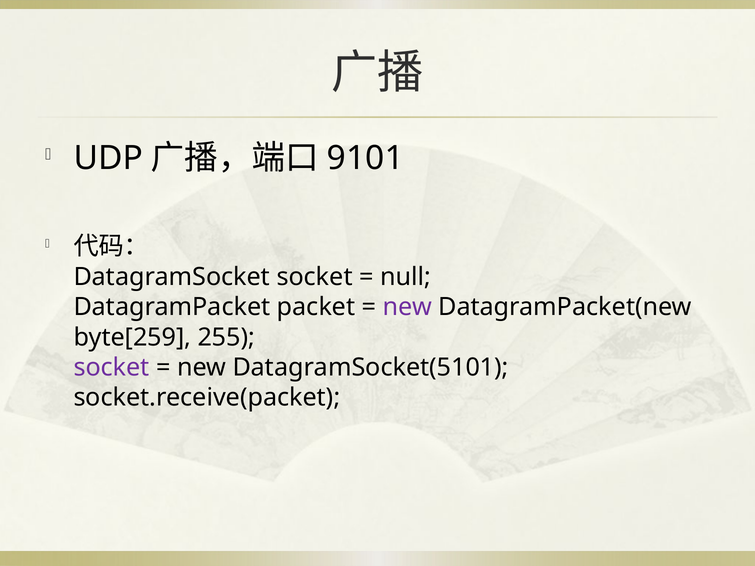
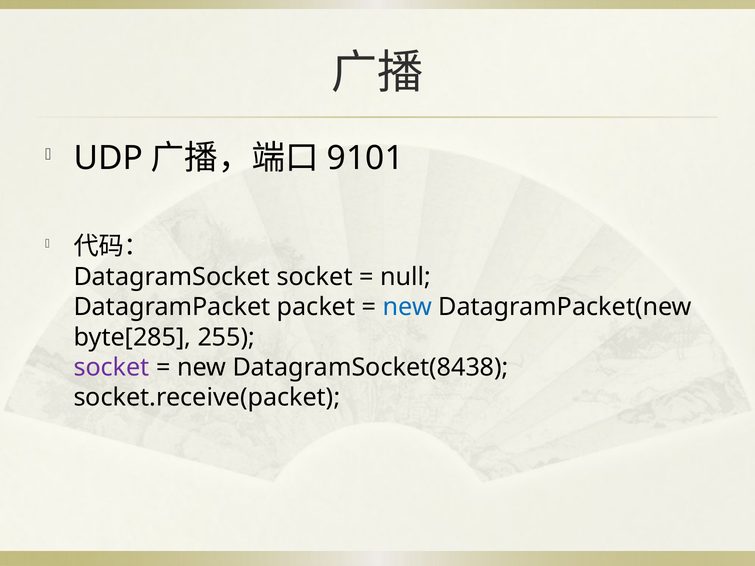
new at (407, 307) colour: purple -> blue
byte[259: byte[259 -> byte[285
DatagramSocket(5101: DatagramSocket(5101 -> DatagramSocket(8438
